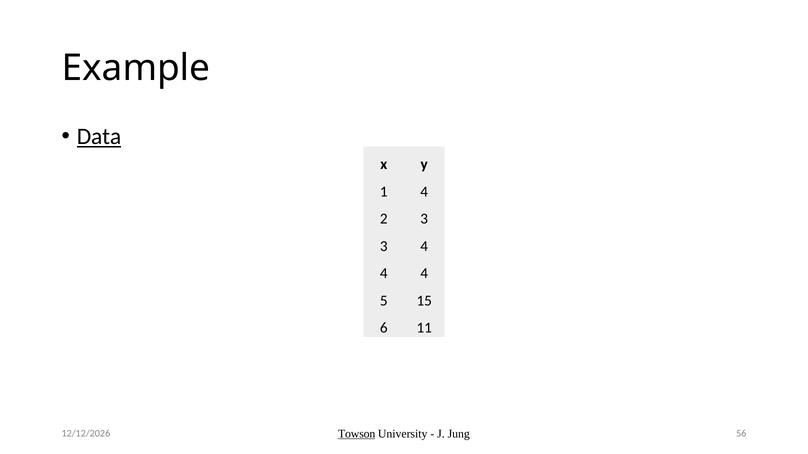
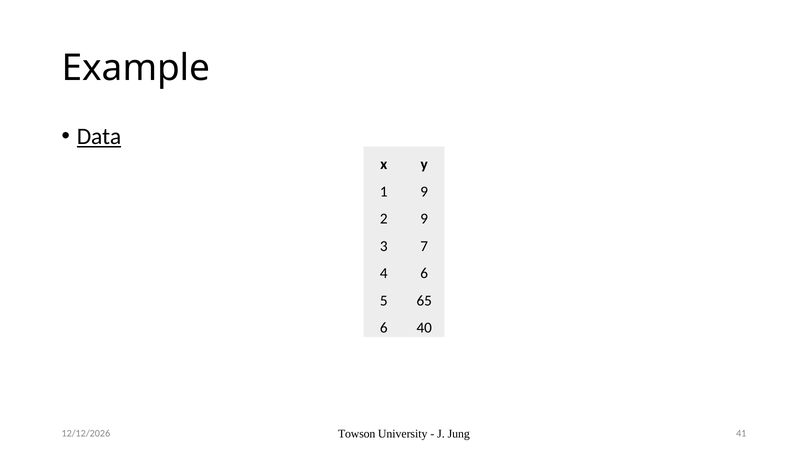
1 4: 4 -> 9
2 3: 3 -> 9
3 4: 4 -> 7
4 at (424, 274): 4 -> 6
15: 15 -> 65
11: 11 -> 40
Towson underline: present -> none
56: 56 -> 41
